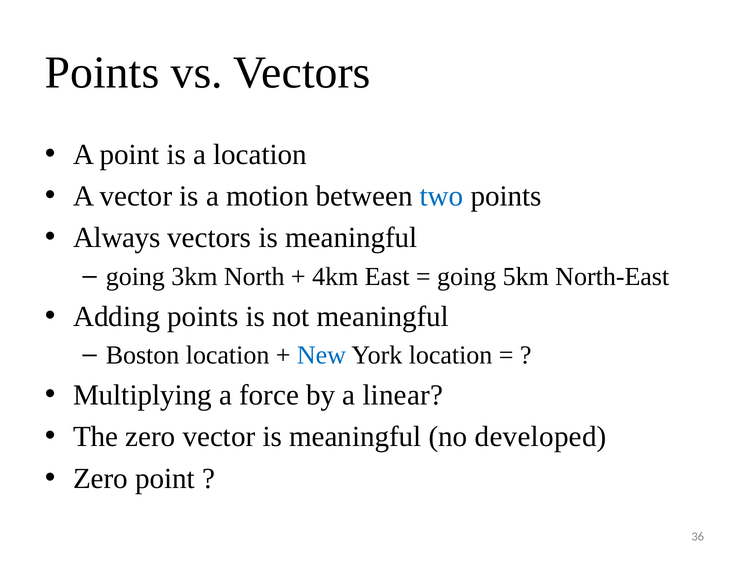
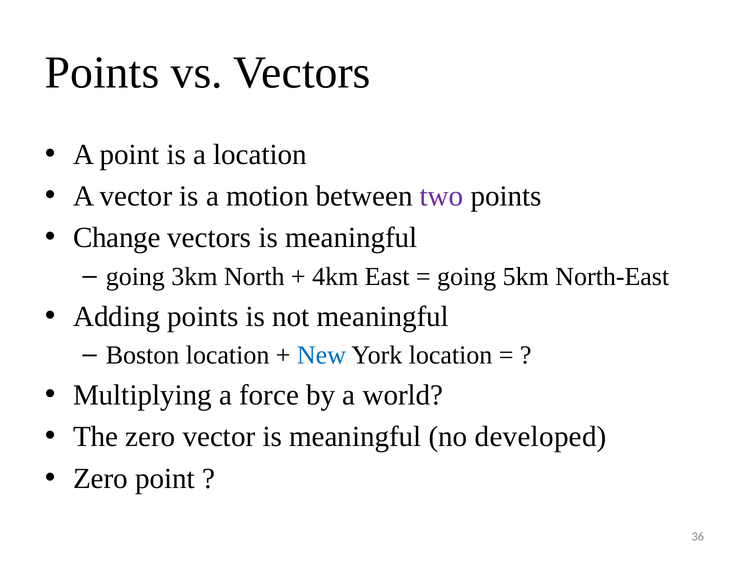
two colour: blue -> purple
Always: Always -> Change
linear: linear -> world
